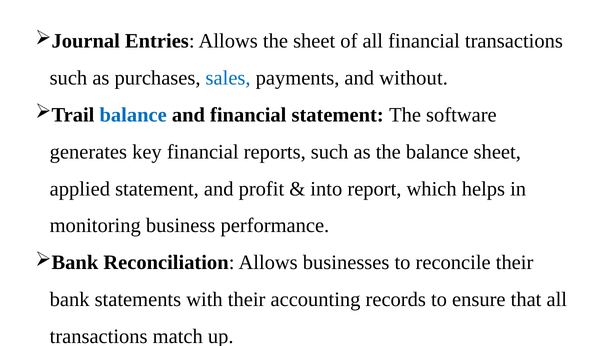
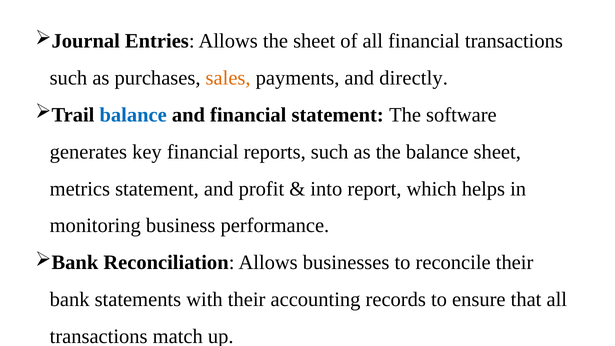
sales colour: blue -> orange
without: without -> directly
applied: applied -> metrics
